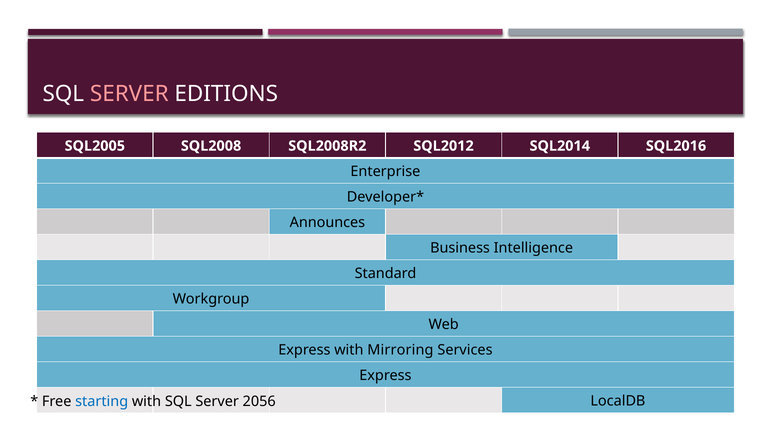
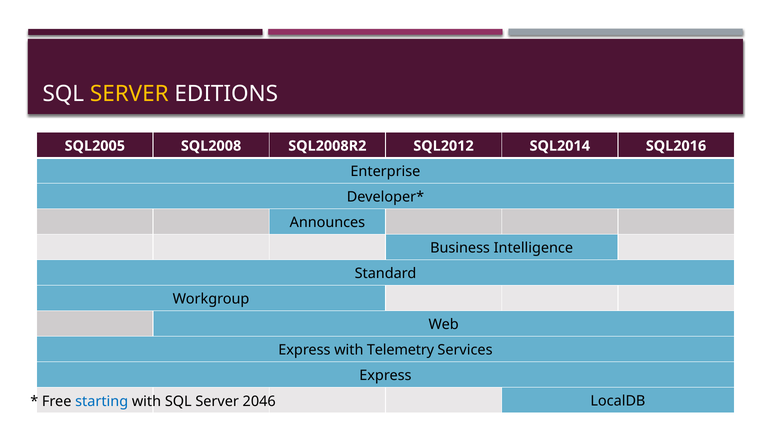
SERVER at (129, 94) colour: pink -> yellow
Mirroring: Mirroring -> Telemetry
2056: 2056 -> 2046
